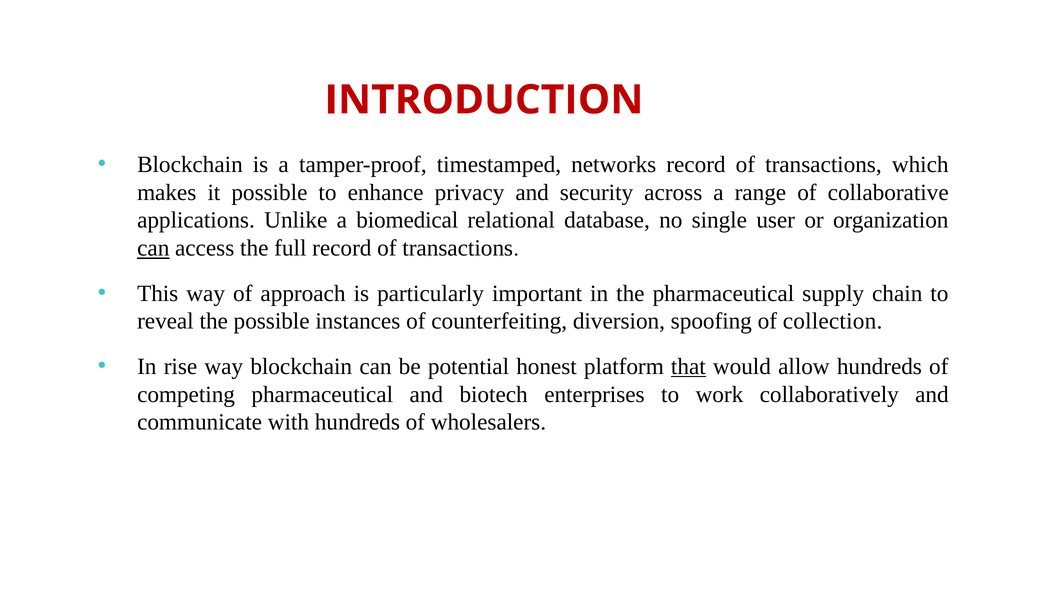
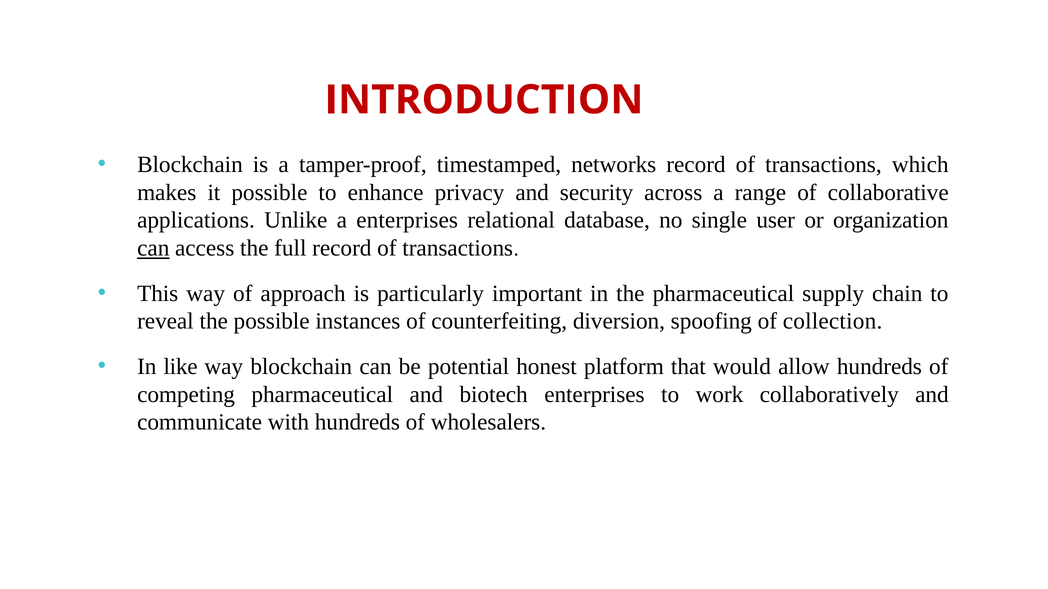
a biomedical: biomedical -> enterprises
rise: rise -> like
that underline: present -> none
